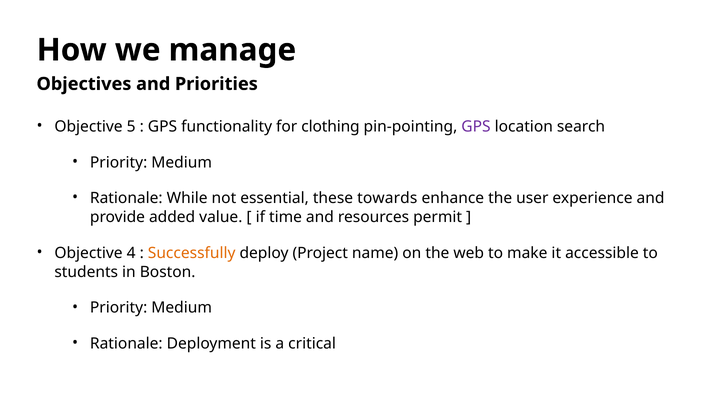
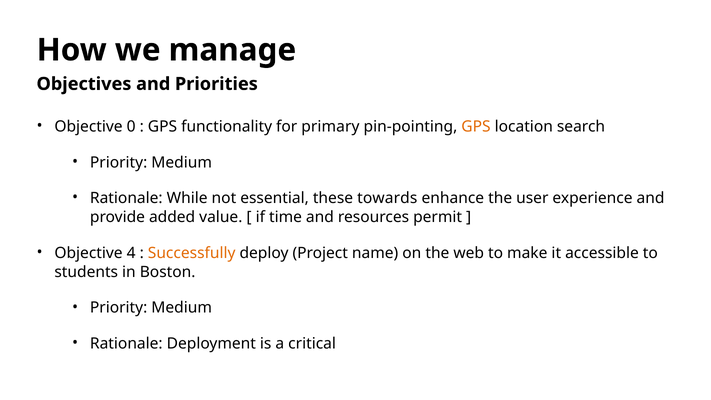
5: 5 -> 0
clothing: clothing -> primary
GPS at (476, 127) colour: purple -> orange
